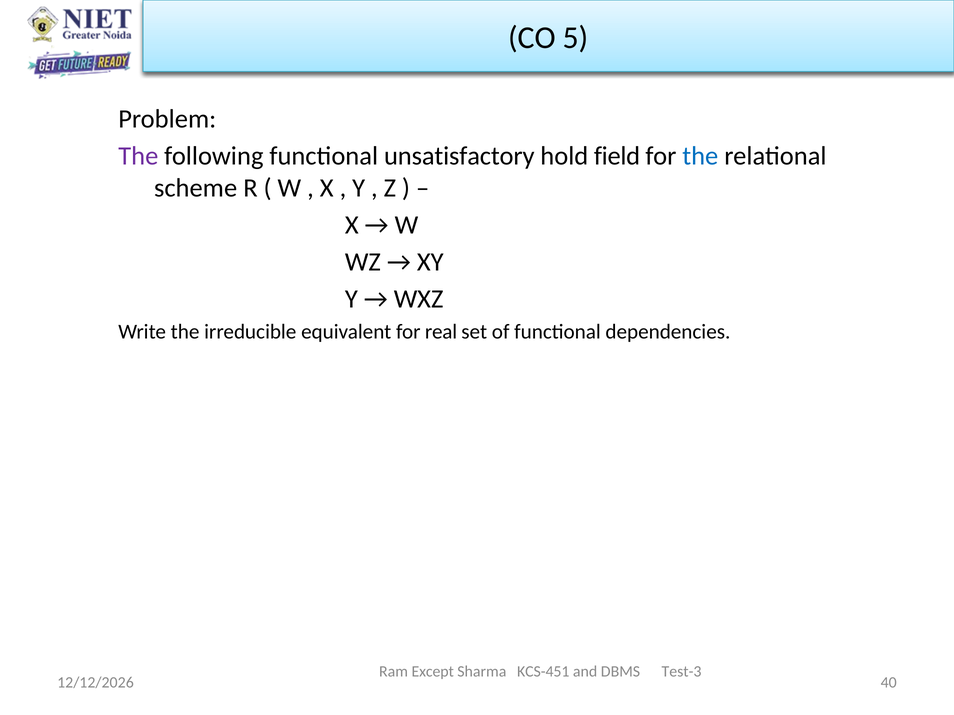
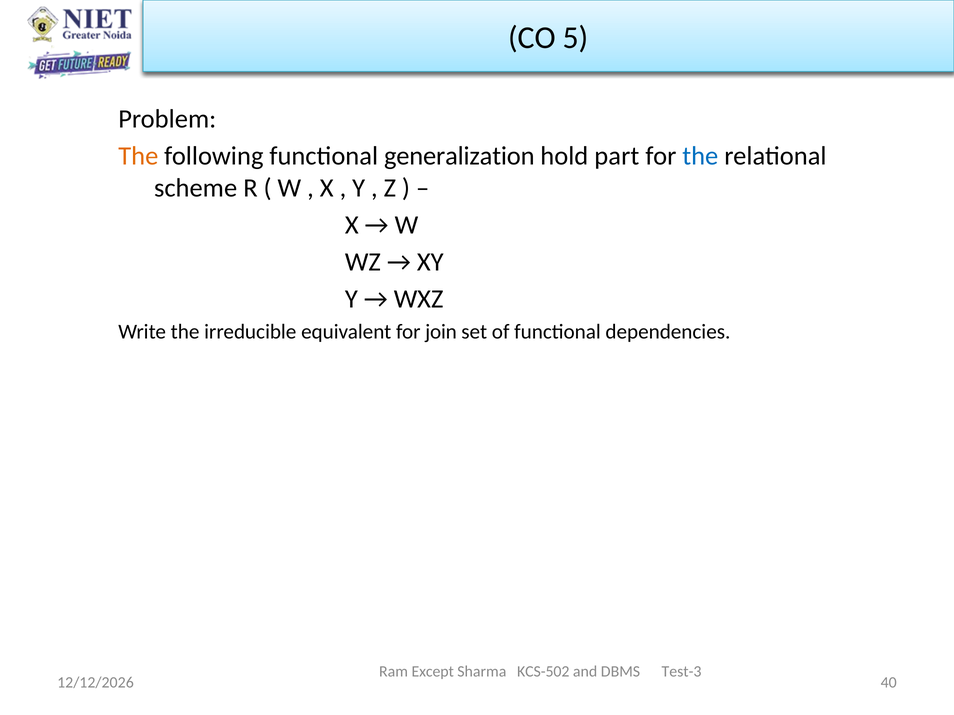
The at (138, 156) colour: purple -> orange
unsatisfactory: unsatisfactory -> generalization
field: field -> part
real: real -> join
KCS-451: KCS-451 -> KCS-502
